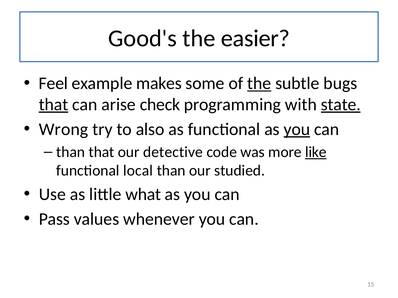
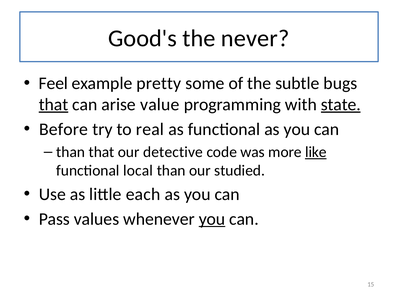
easier: easier -> never
makes: makes -> pretty
the at (259, 83) underline: present -> none
check: check -> value
Wrong: Wrong -> Before
also: also -> real
you at (297, 129) underline: present -> none
what: what -> each
you at (212, 219) underline: none -> present
